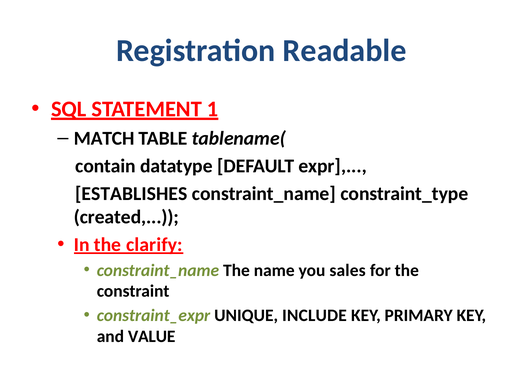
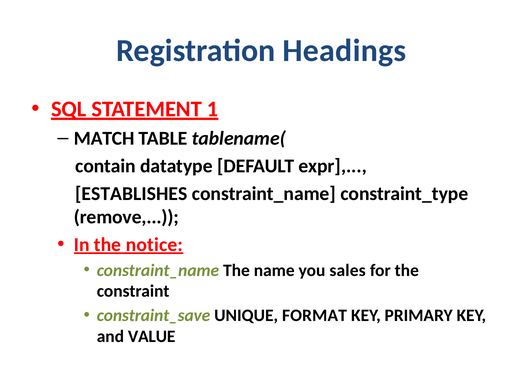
Readable: Readable -> Headings
created: created -> remove
clarify: clarify -> notice
constraint_expr: constraint_expr -> constraint_save
INCLUDE: INCLUDE -> FORMAT
